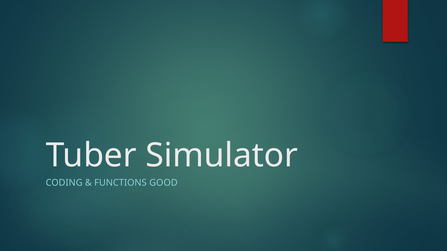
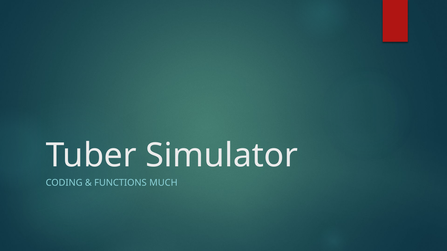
GOOD: GOOD -> MUCH
